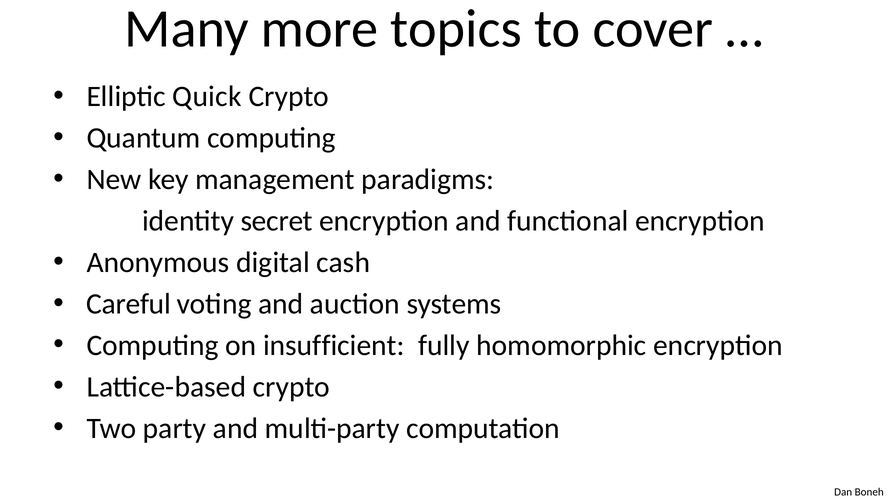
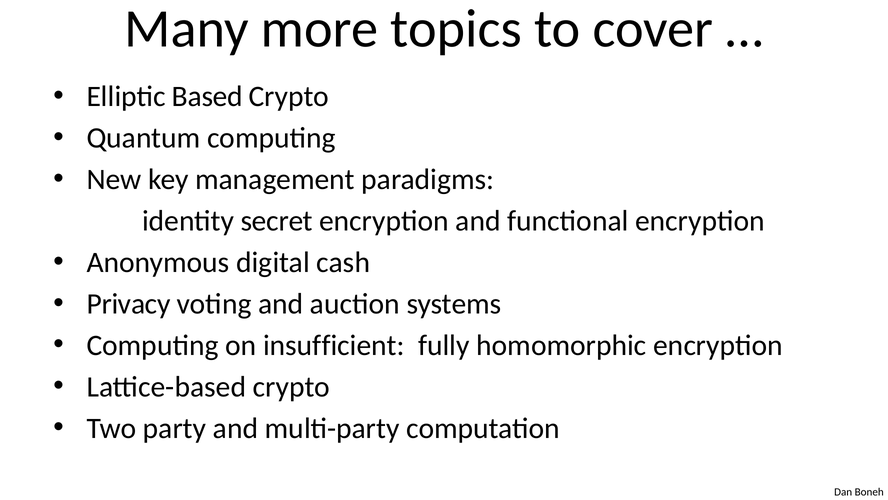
Quick: Quick -> Based
Careful: Careful -> Privacy
